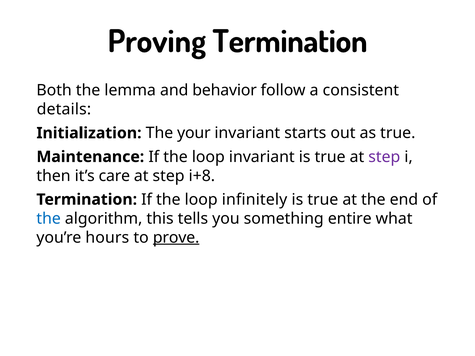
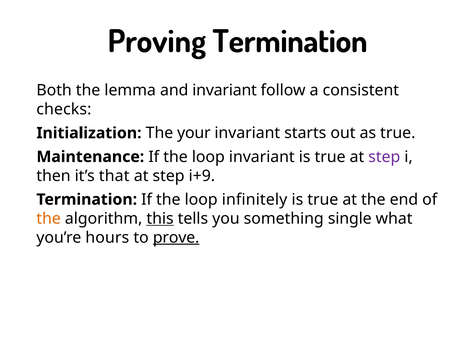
and behavior: behavior -> invariant
details: details -> checks
care: care -> that
i+8: i+8 -> i+9
the at (49, 219) colour: blue -> orange
this underline: none -> present
entire: entire -> single
